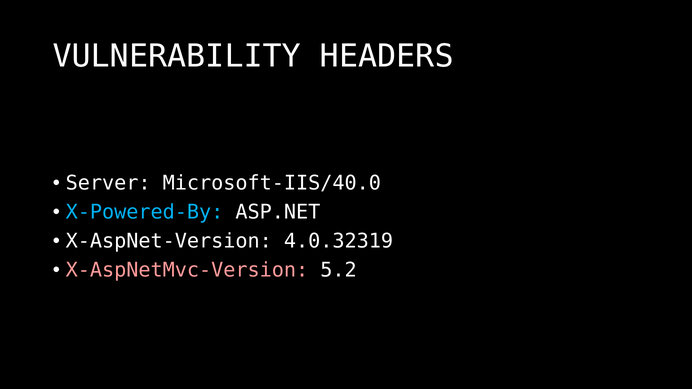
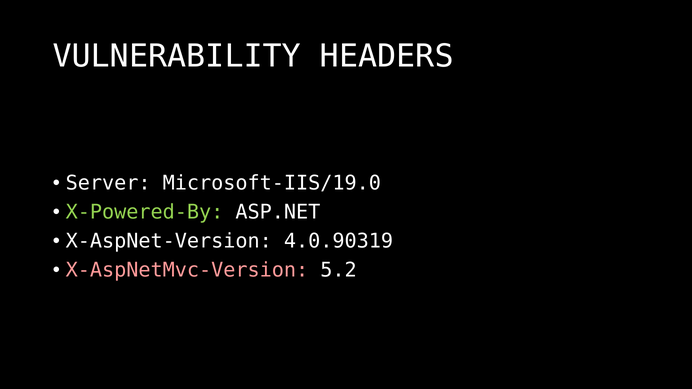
Microsoft-IIS/40.0: Microsoft-IIS/40.0 -> Microsoft-IIS/19.0
X-Powered-By colour: light blue -> light green
4.0.32319: 4.0.32319 -> 4.0.90319
